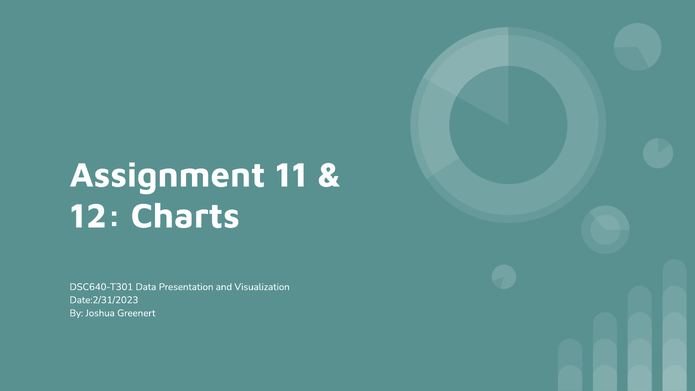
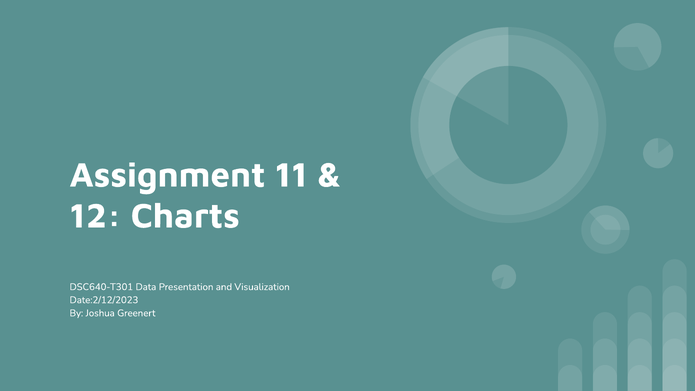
Date:2/31/2023: Date:2/31/2023 -> Date:2/12/2023
